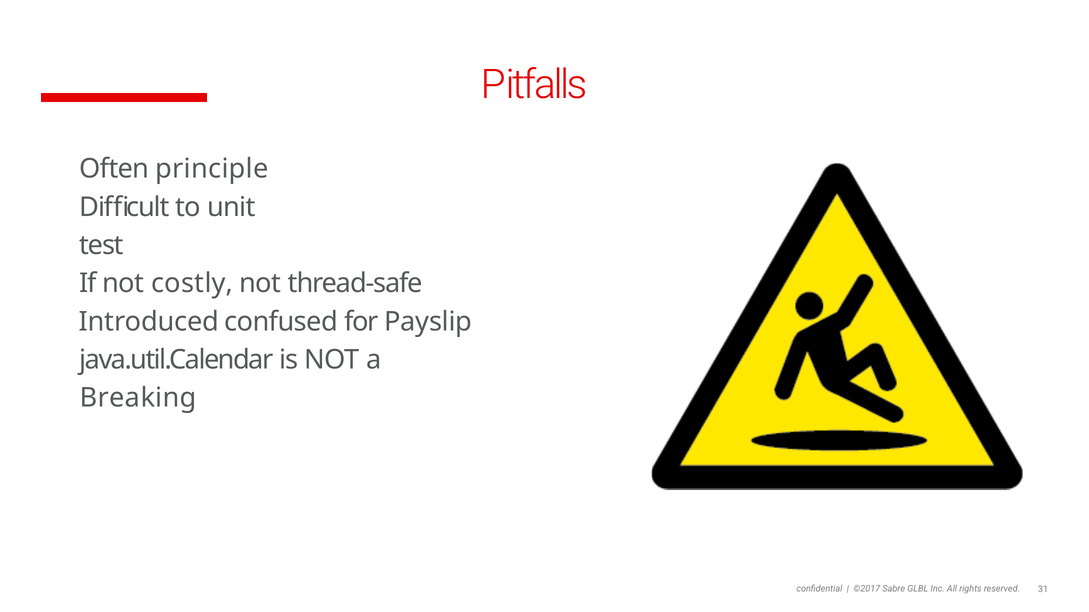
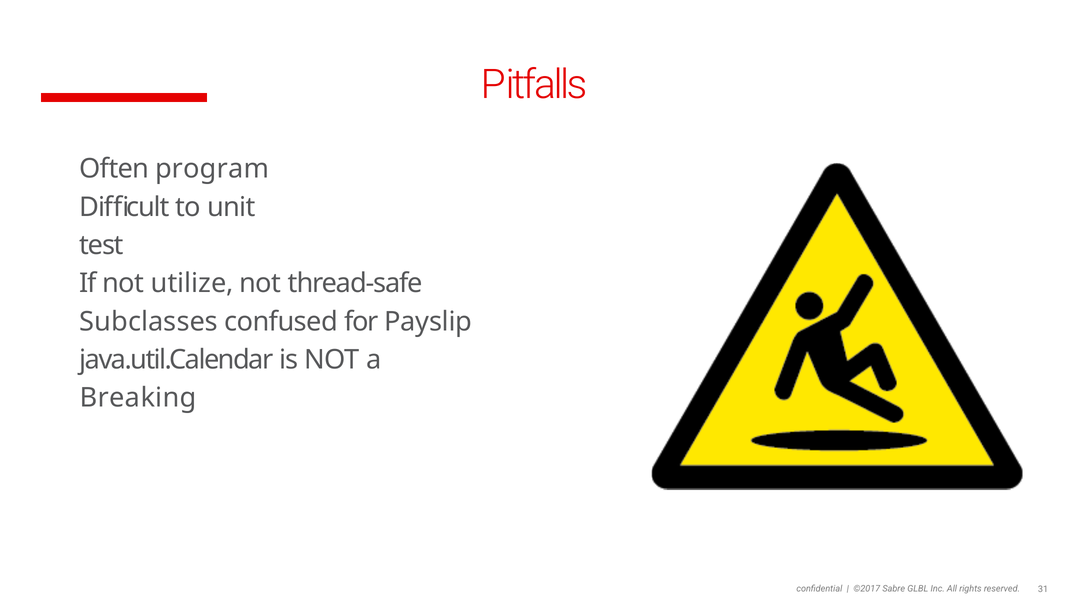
principle: principle -> program
costly: costly -> utilize
Introduced: Introduced -> Subclasses
